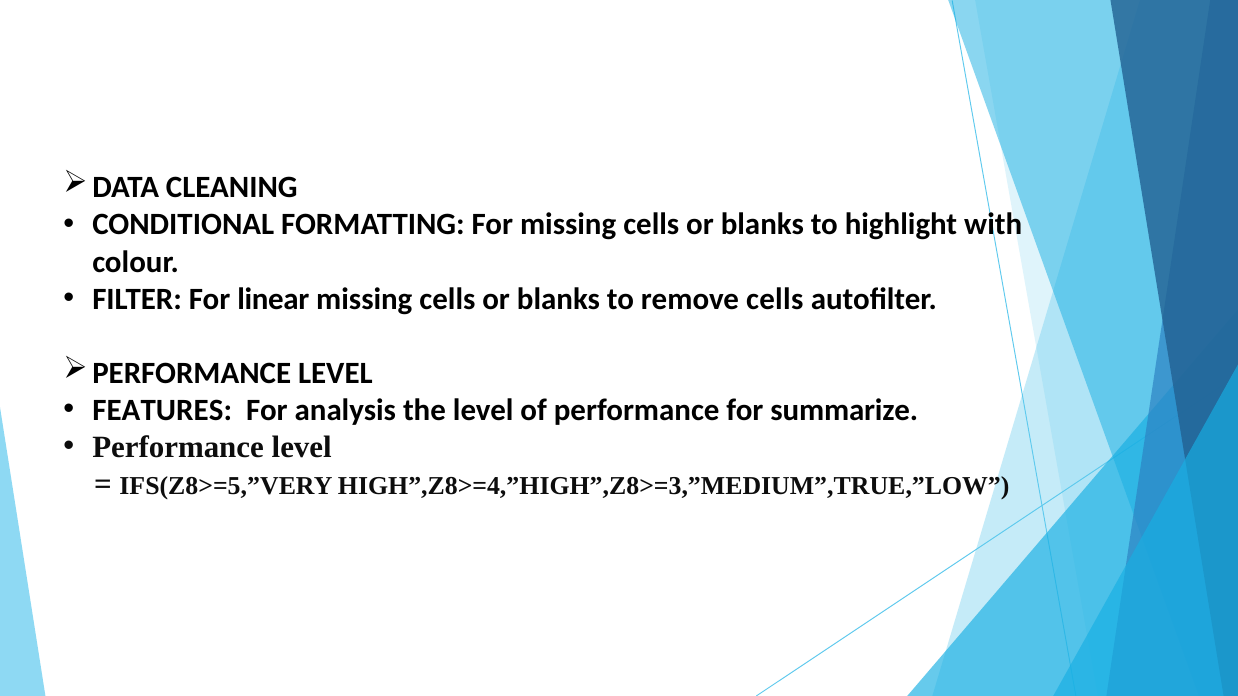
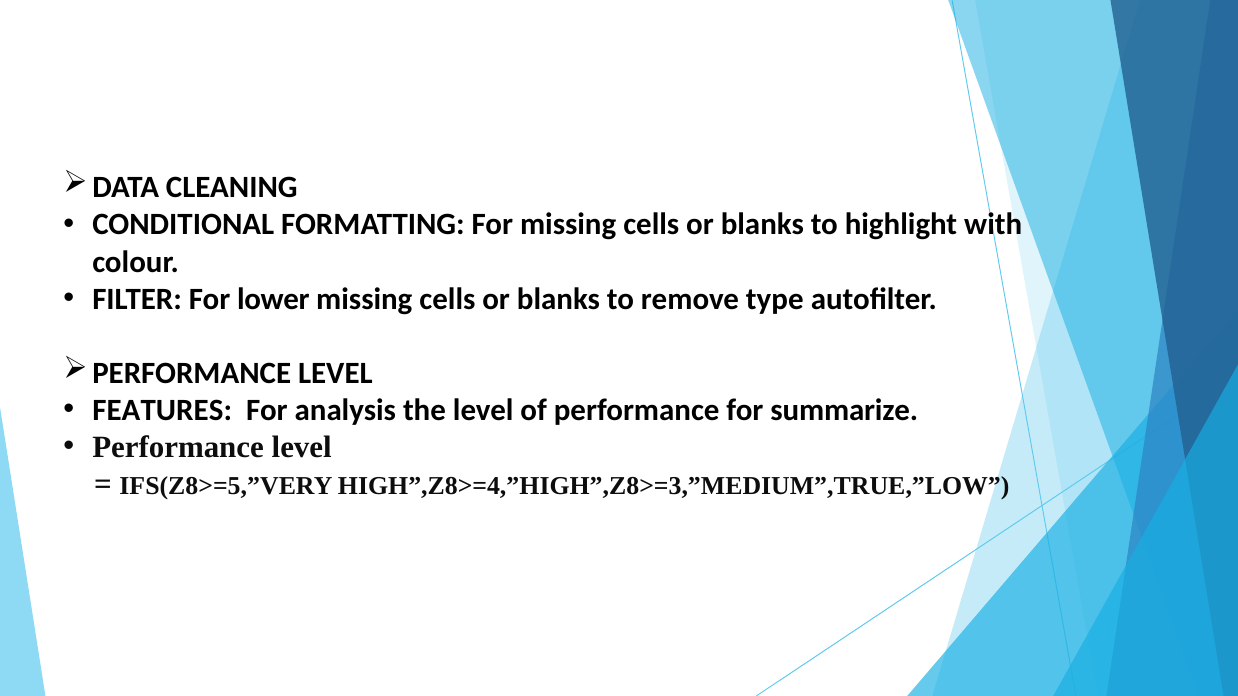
linear: linear -> lower
remove cells: cells -> type
